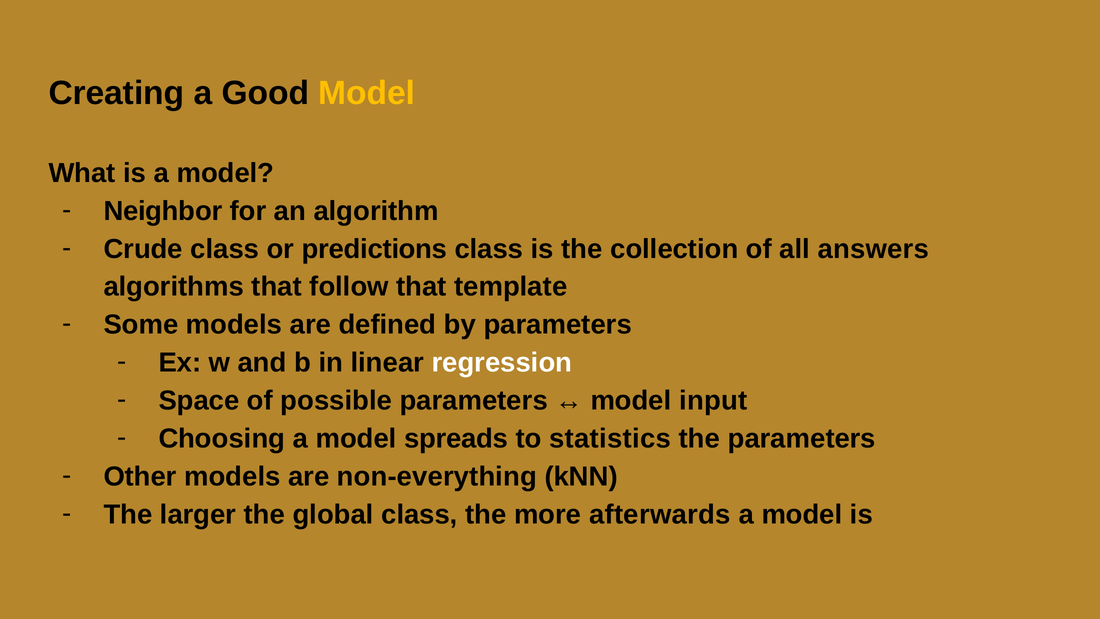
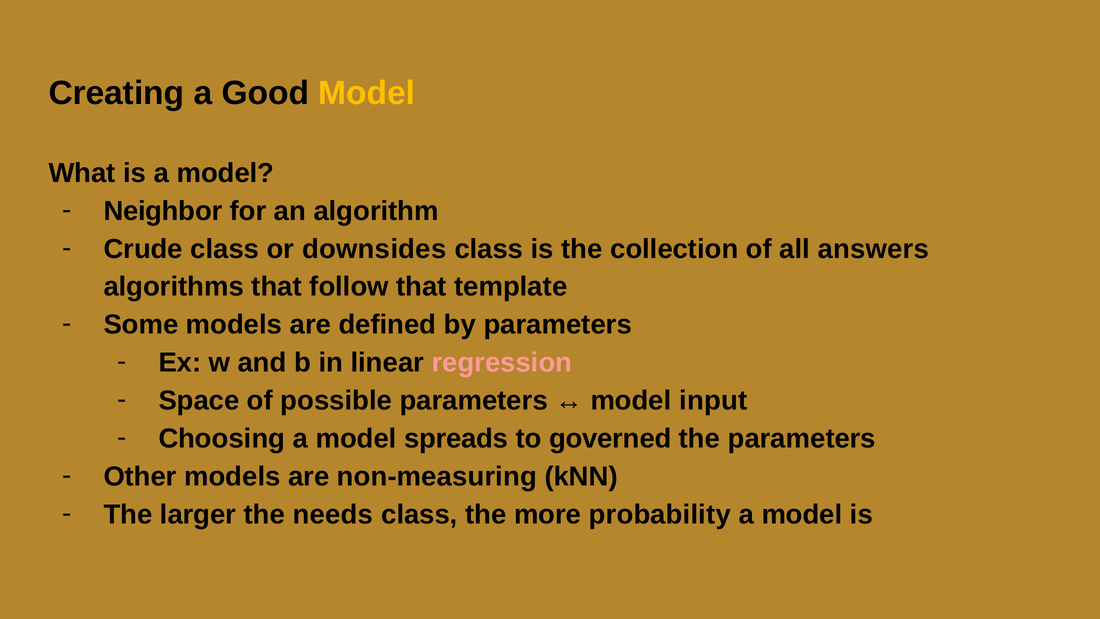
predictions: predictions -> downsides
regression colour: white -> pink
statistics: statistics -> governed
non-everything: non-everything -> non-measuring
global: global -> needs
afterwards: afterwards -> probability
